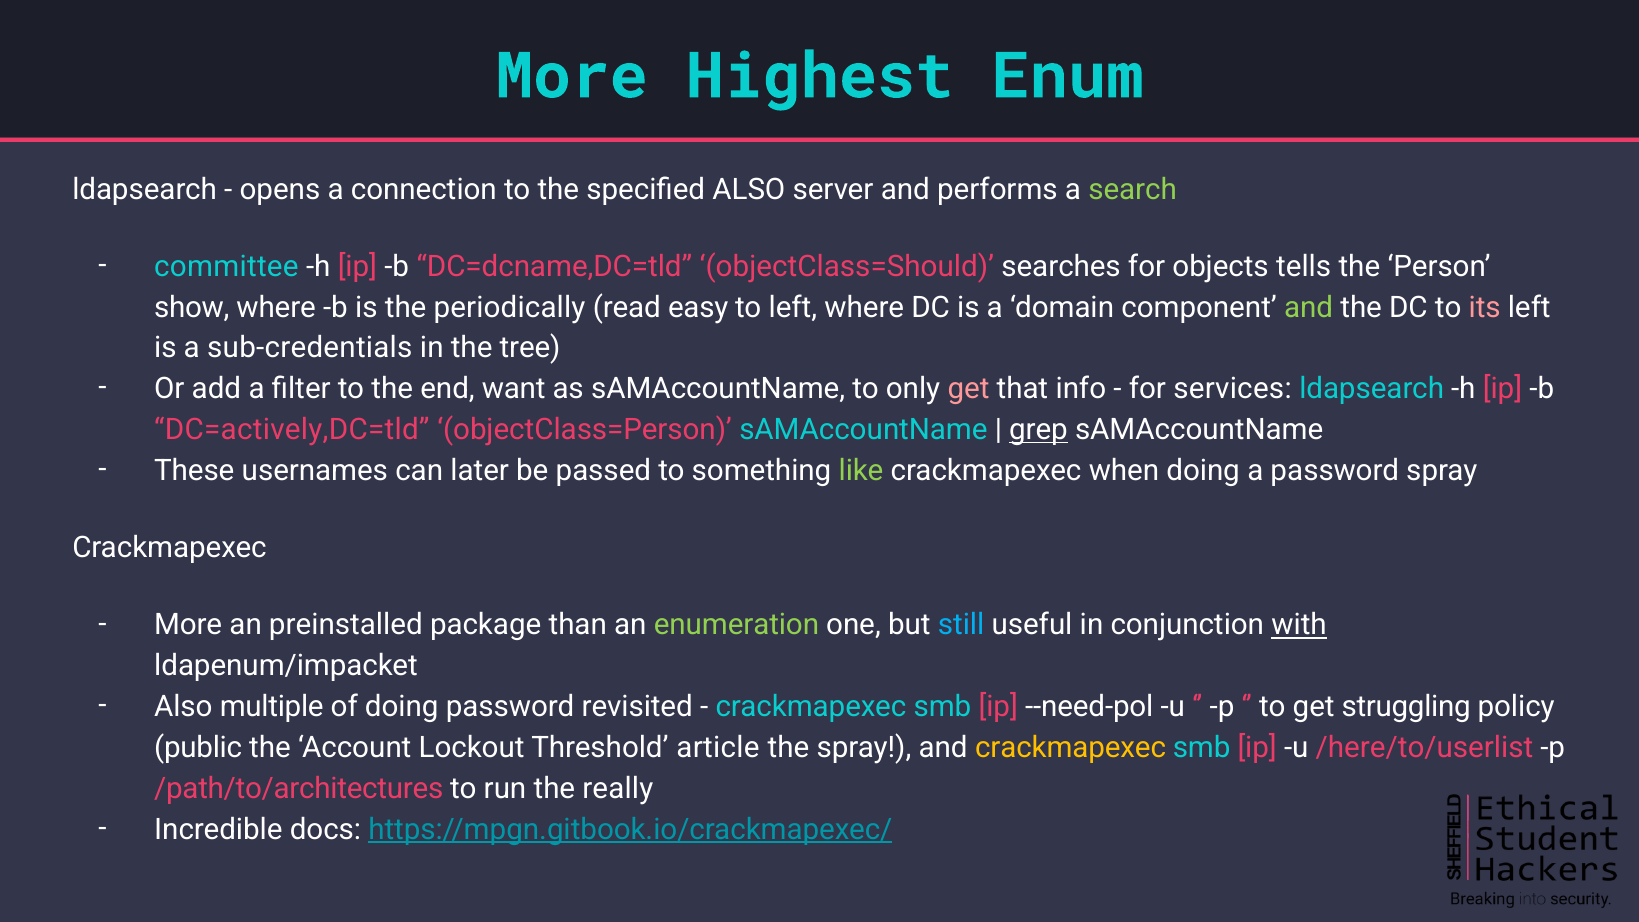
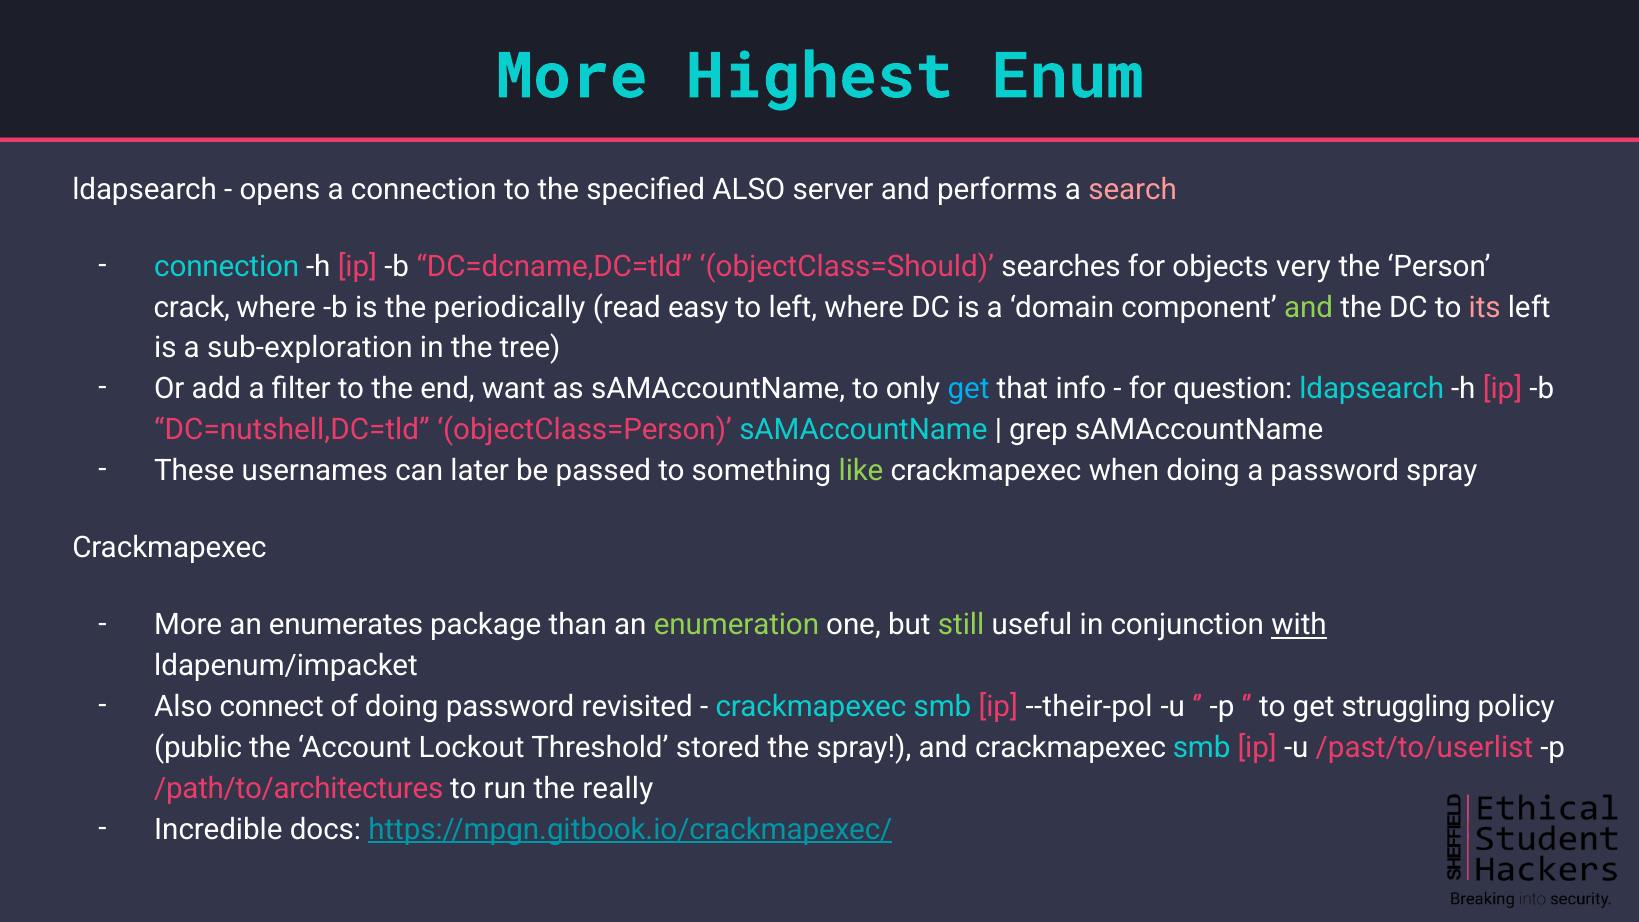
search colour: light green -> pink
committee at (226, 266): committee -> connection
tells: tells -> very
show: show -> crack
sub-credentials: sub-credentials -> sub-exploration
get at (969, 389) colour: pink -> light blue
services: services -> question
DC=actively,DC=tld: DC=actively,DC=tld -> DC=nutshell,DC=tld
grep underline: present -> none
preinstalled: preinstalled -> enumerates
still colour: light blue -> light green
multiple: multiple -> connect
--need-pol: --need-pol -> --their-pol
article: article -> stored
crackmapexec at (1071, 748) colour: yellow -> white
/here/to/userlist: /here/to/userlist -> /past/to/userlist
